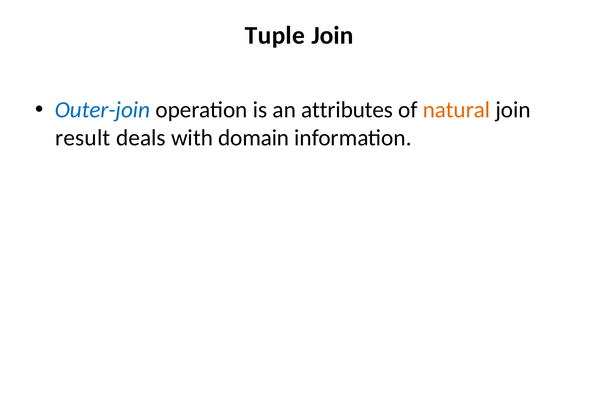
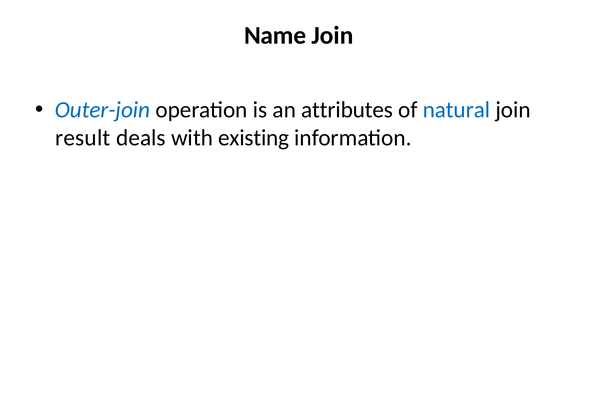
Tuple: Tuple -> Name
natural colour: orange -> blue
domain: domain -> existing
